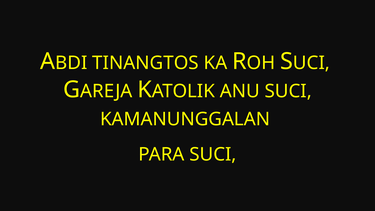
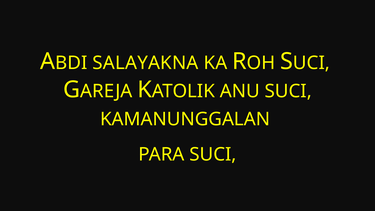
TINANGTOS: TINANGTOS -> SALAYAKNA
